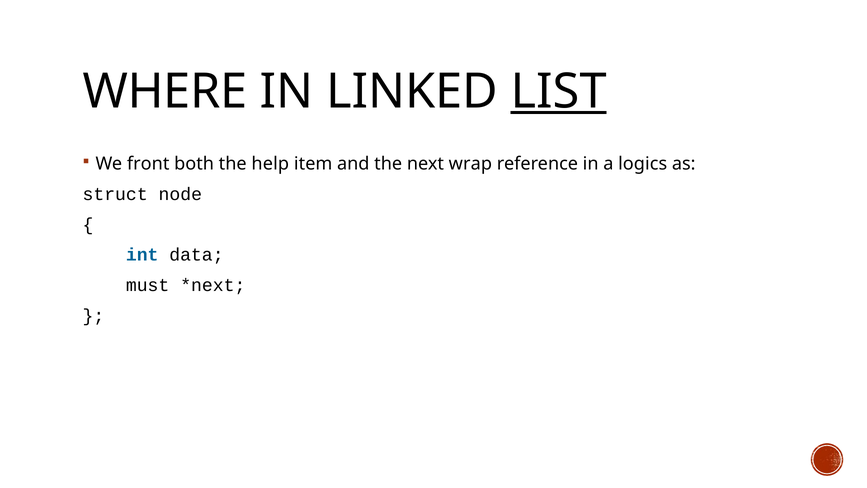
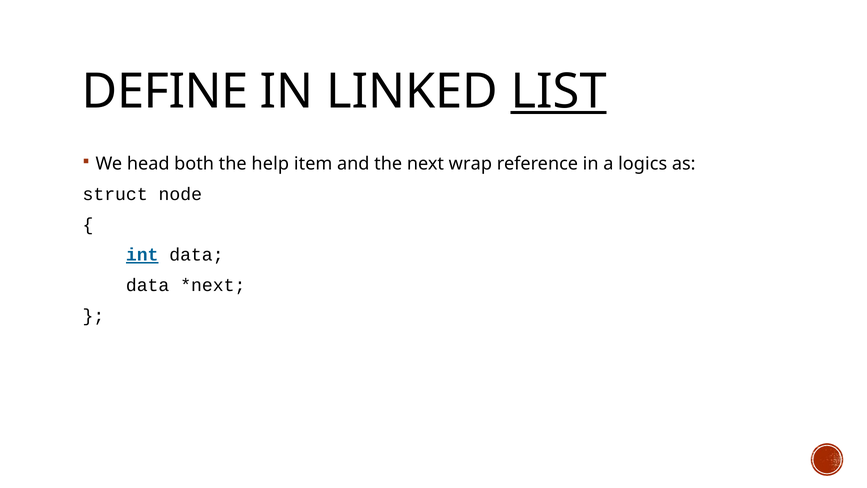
WHERE: WHERE -> DEFINE
front: front -> head
int underline: none -> present
must at (148, 285): must -> data
